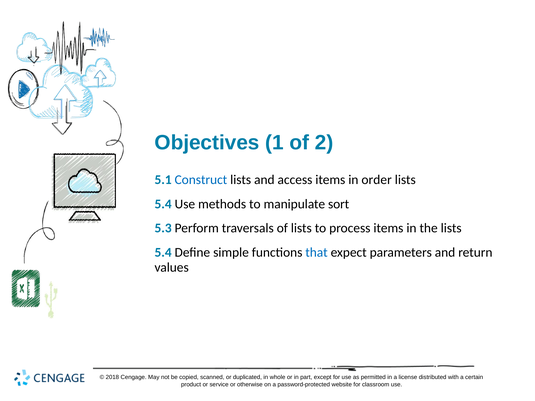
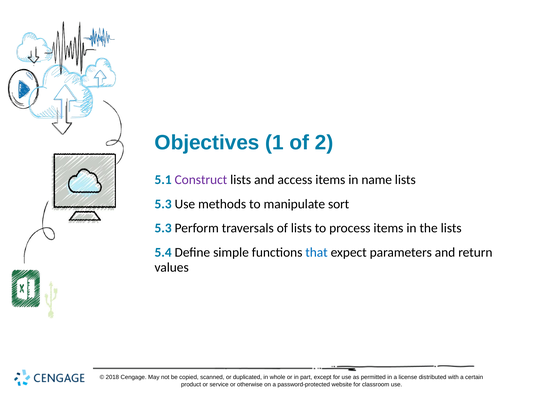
Construct colour: blue -> purple
order: order -> name
5.4 at (163, 204): 5.4 -> 5.3
